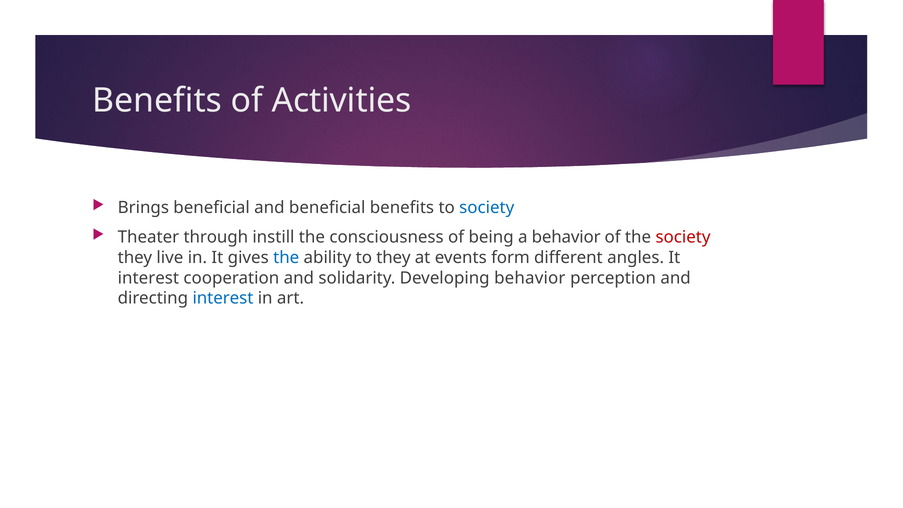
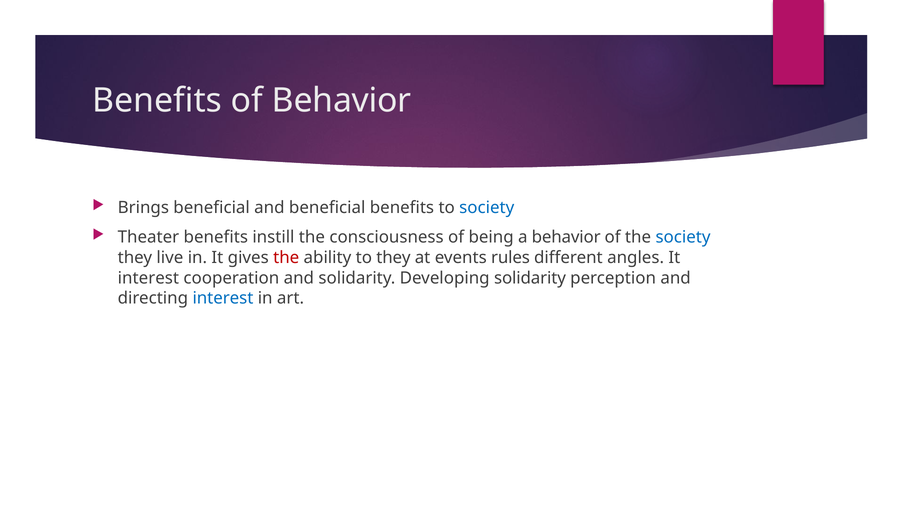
of Activities: Activities -> Behavior
Theater through: through -> benefits
society at (683, 237) colour: red -> blue
the at (286, 258) colour: blue -> red
form: form -> rules
Developing behavior: behavior -> solidarity
